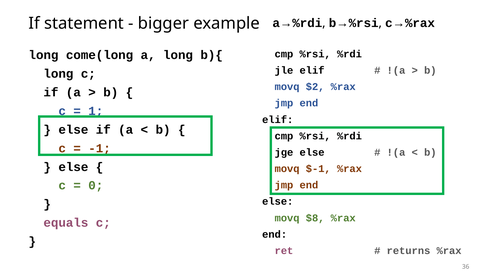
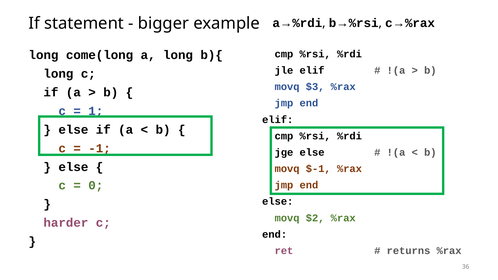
$2: $2 -> $3
$8: $8 -> $2
equals: equals -> harder
